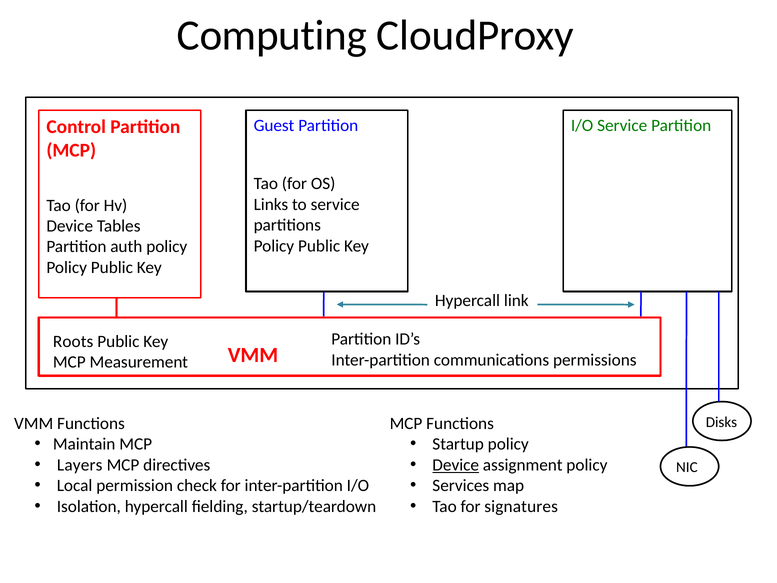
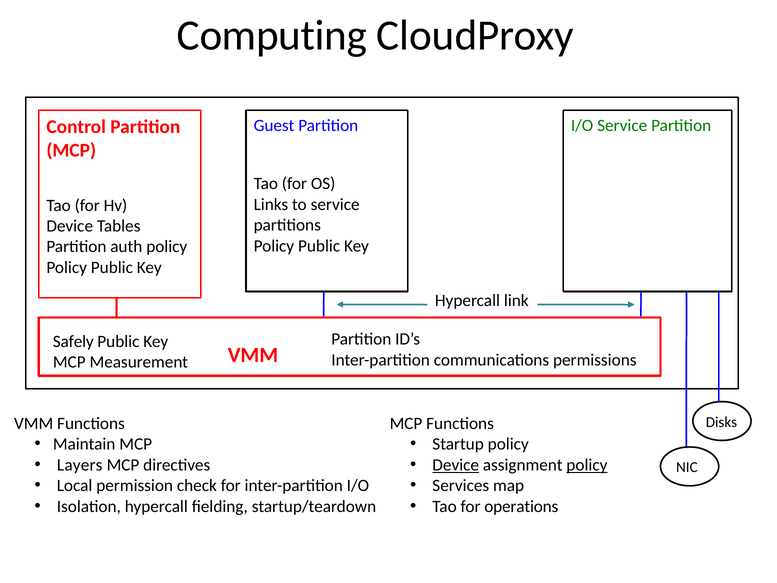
Roots: Roots -> Safely
policy at (587, 465) underline: none -> present
signatures: signatures -> operations
